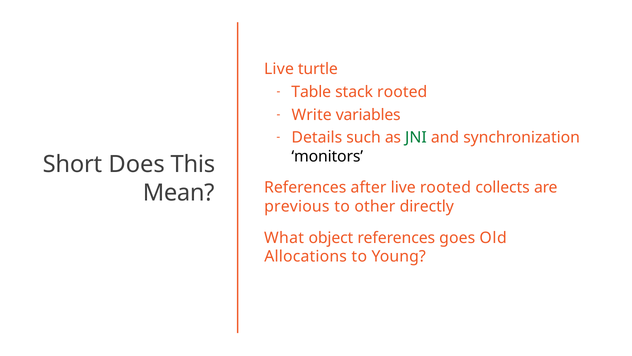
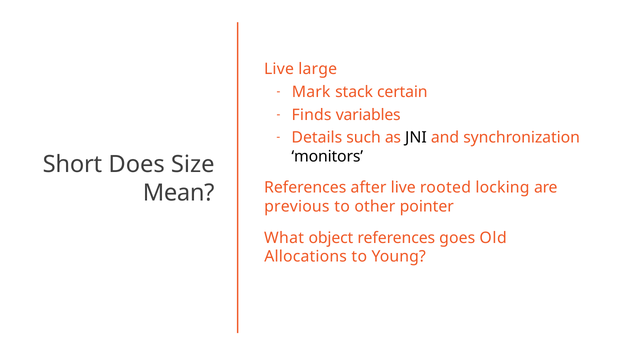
turtle: turtle -> large
Table: Table -> Mark
stack rooted: rooted -> certain
Write: Write -> Finds
JNI colour: green -> black
This: This -> Size
collects: collects -> locking
directly: directly -> pointer
